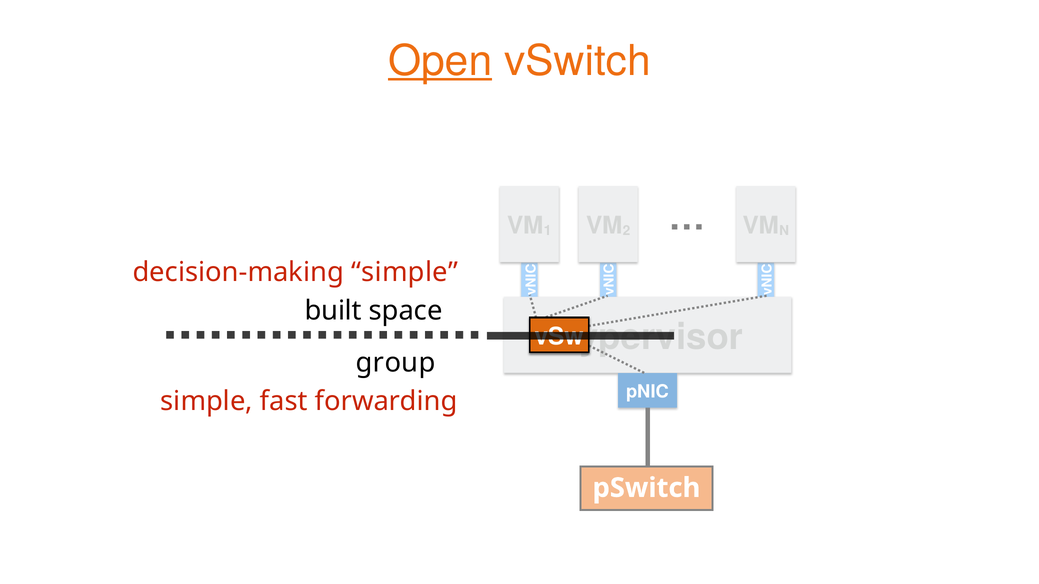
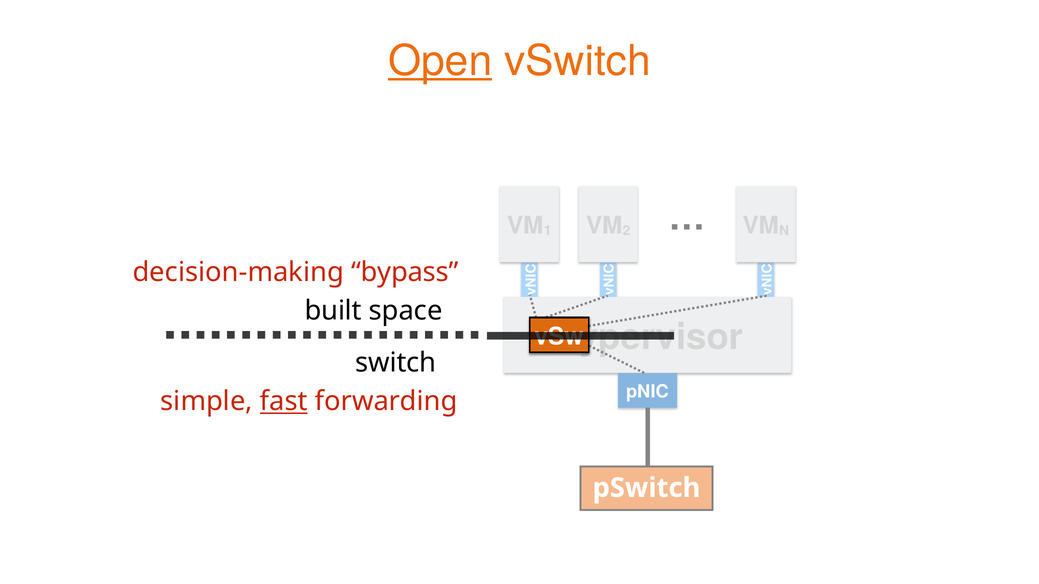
decision-making simple: simple -> bypass
group: group -> switch
fast underline: none -> present
